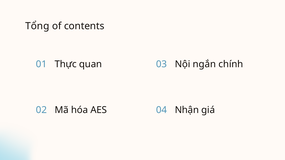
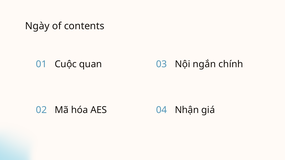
Tổng: Tổng -> Ngày
Thực: Thực -> Cuộc
